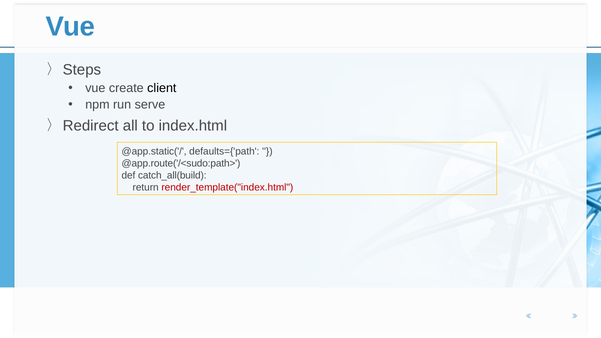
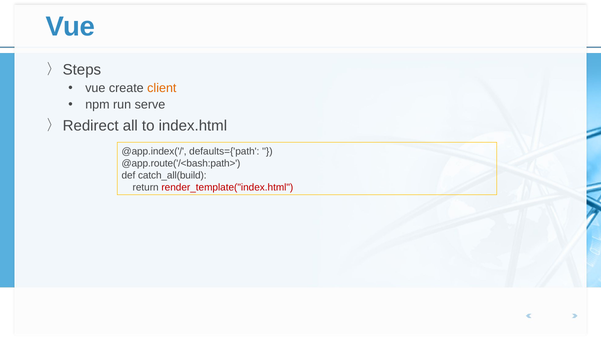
client colour: black -> orange
@app.static('/: @app.static('/ -> @app.index('/
@app.route('/<sudo:path>: @app.route('/<sudo:path> -> @app.route('/<bash:path>
